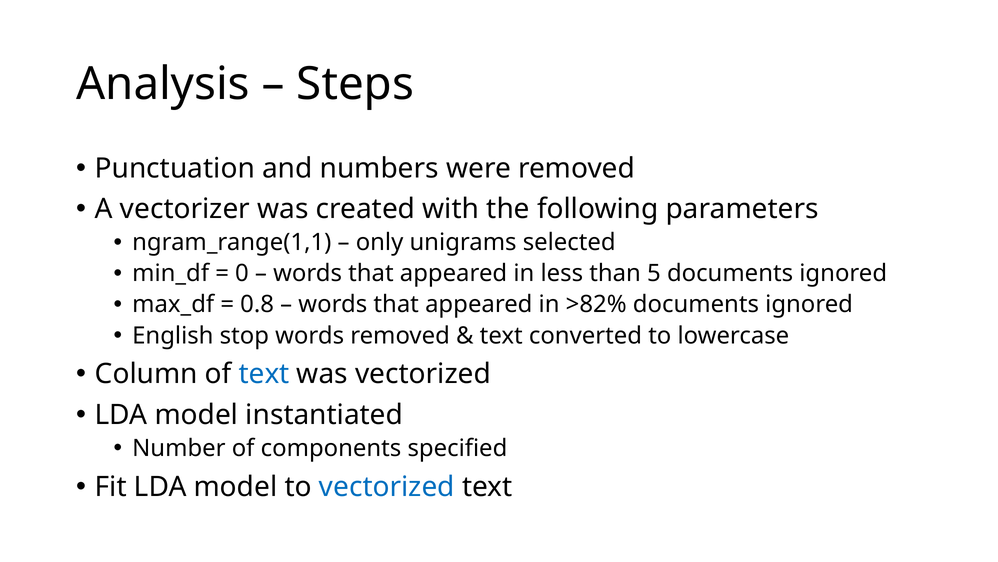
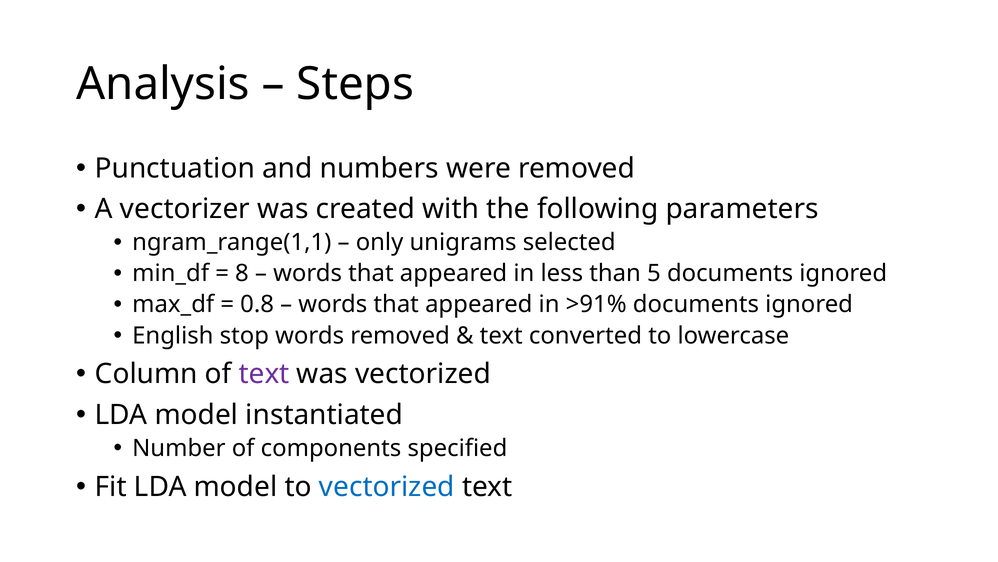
0: 0 -> 8
>82%: >82% -> >91%
text at (264, 374) colour: blue -> purple
